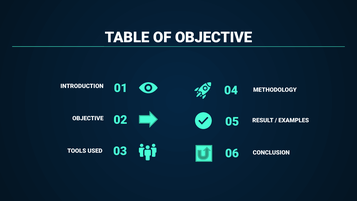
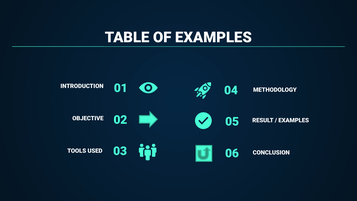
OF OBJECTIVE: OBJECTIVE -> EXAMPLES
